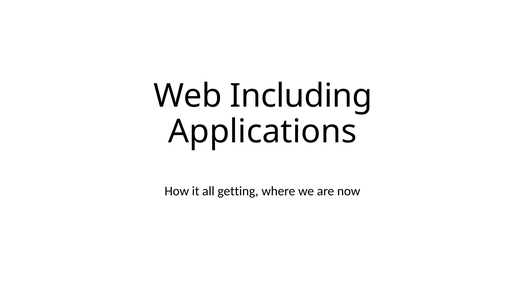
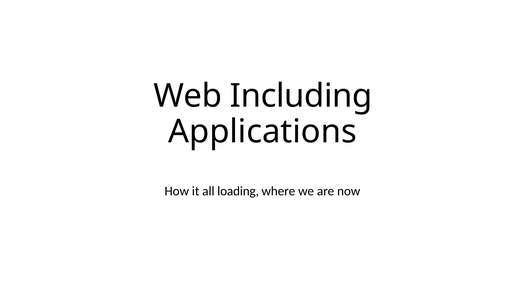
getting: getting -> loading
